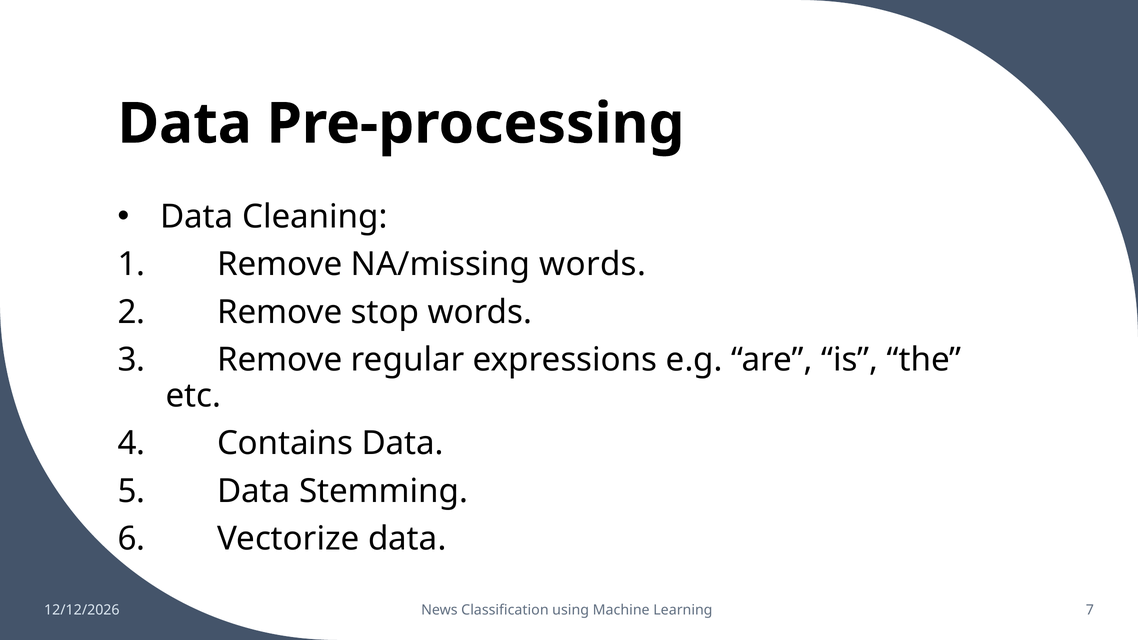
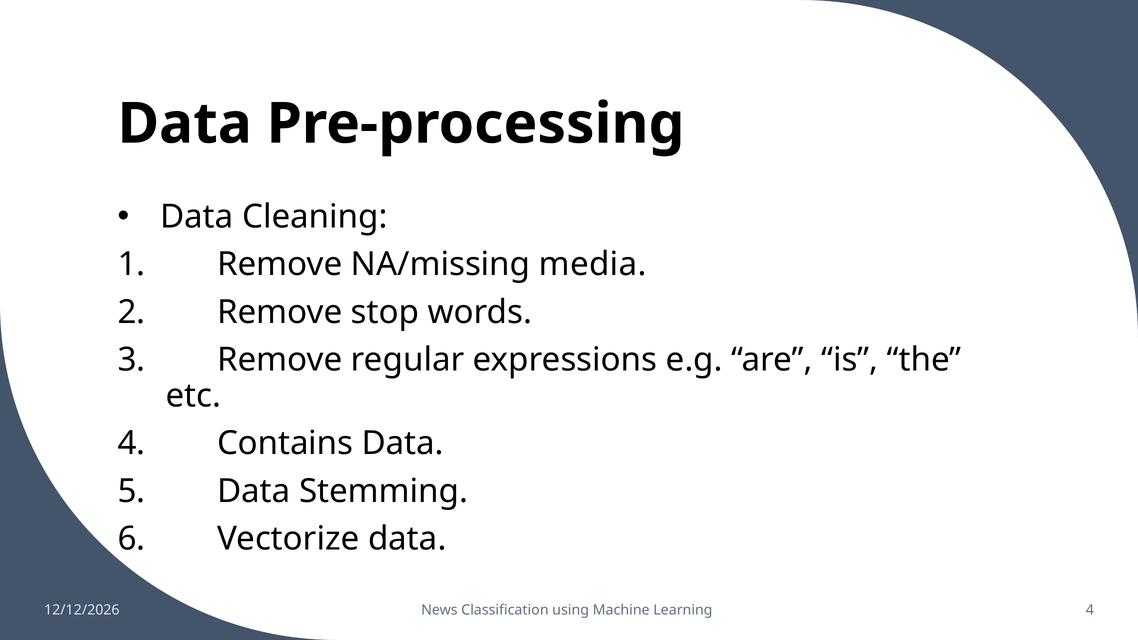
NA/missing words: words -> media
Learning 7: 7 -> 4
